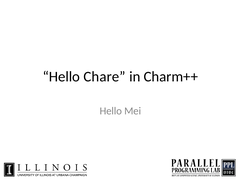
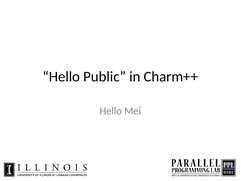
Chare: Chare -> Public
